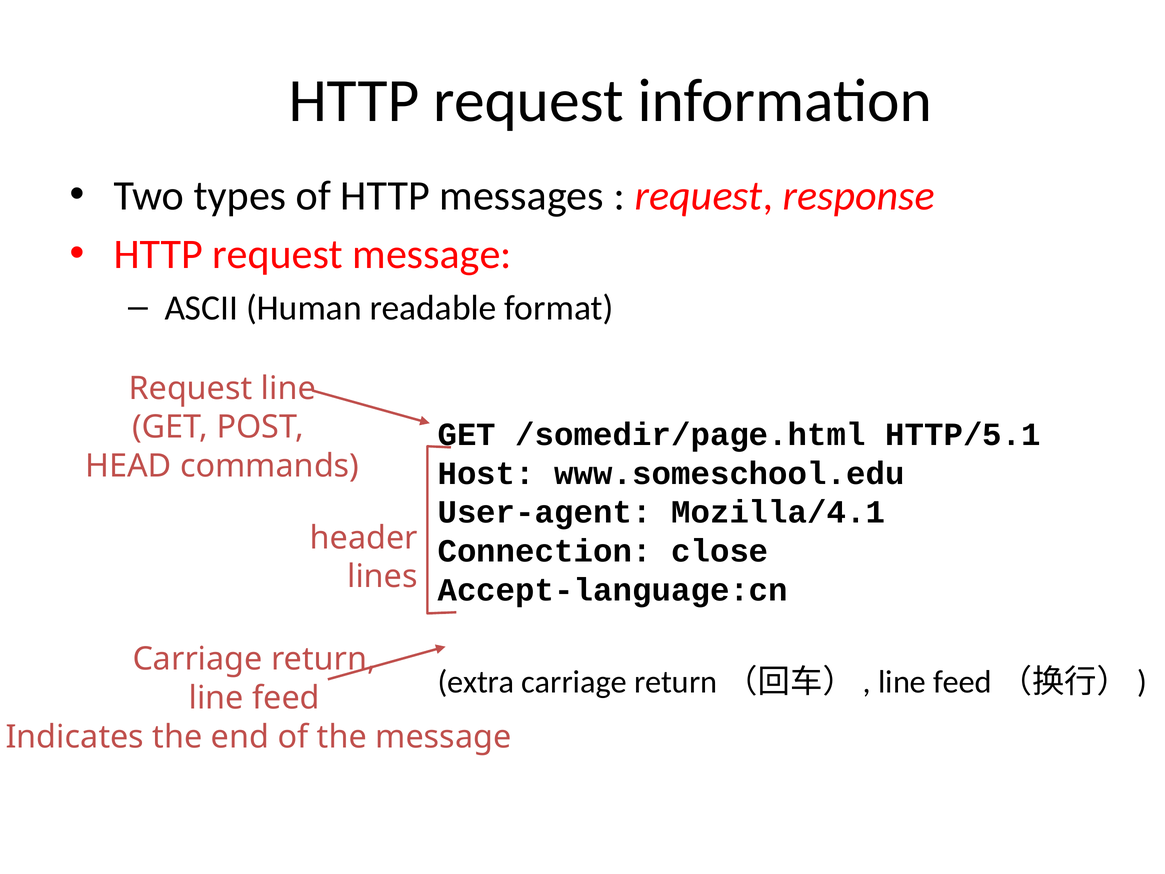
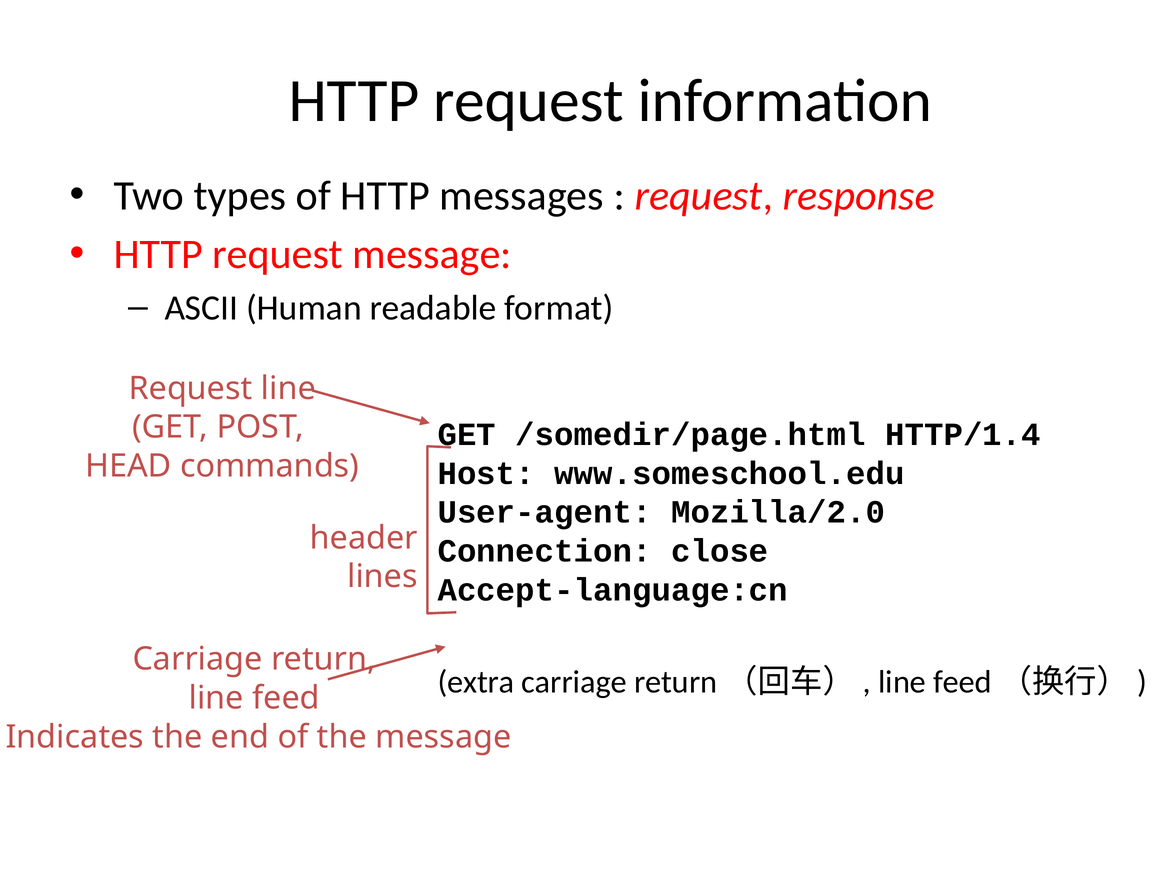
HTTP/5.1: HTTP/5.1 -> HTTP/1.4
Mozilla/4.1: Mozilla/4.1 -> Mozilla/2.0
